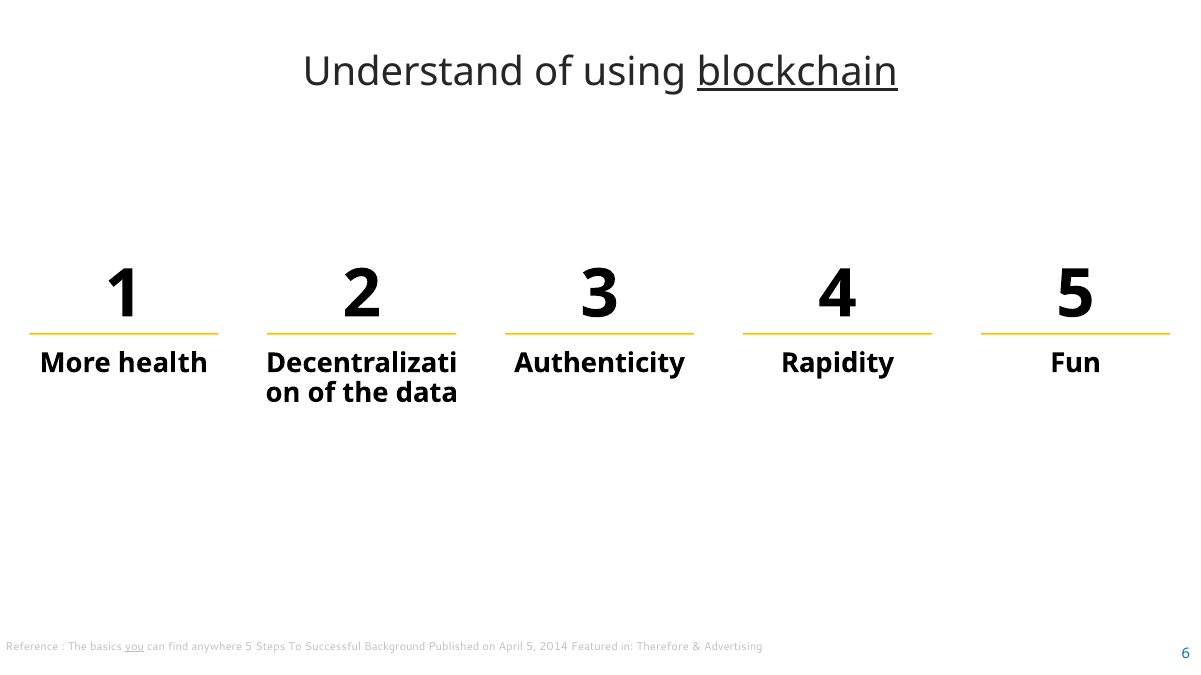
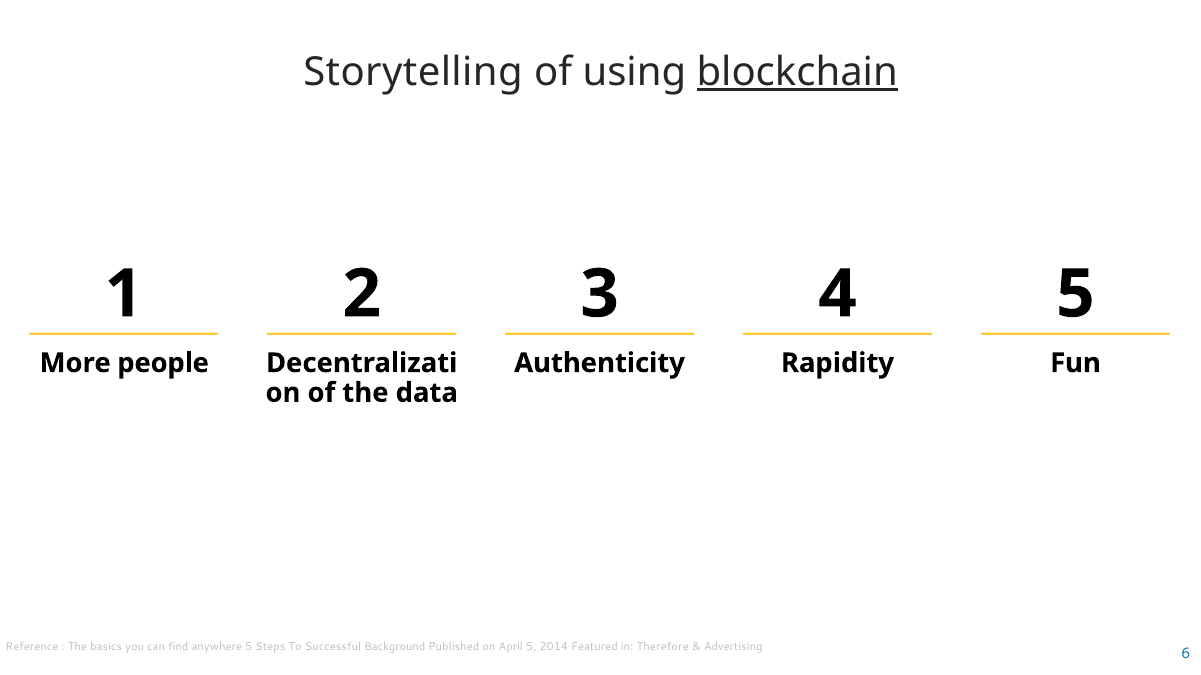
Understand: Understand -> Storytelling
health: health -> people
you underline: present -> none
